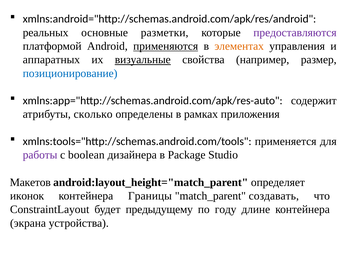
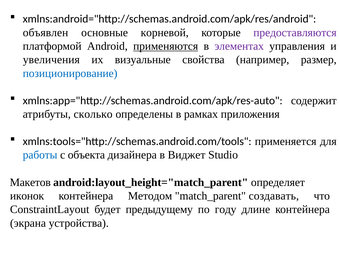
реальных: реальных -> объявлен
разметки: разметки -> корневой
элементах colour: orange -> purple
аппаратных: аппаратных -> увеличения
визуальные underline: present -> none
работы colour: purple -> blue
boolean: boolean -> объекта
Package: Package -> Виджет
Границы: Границы -> Методом
